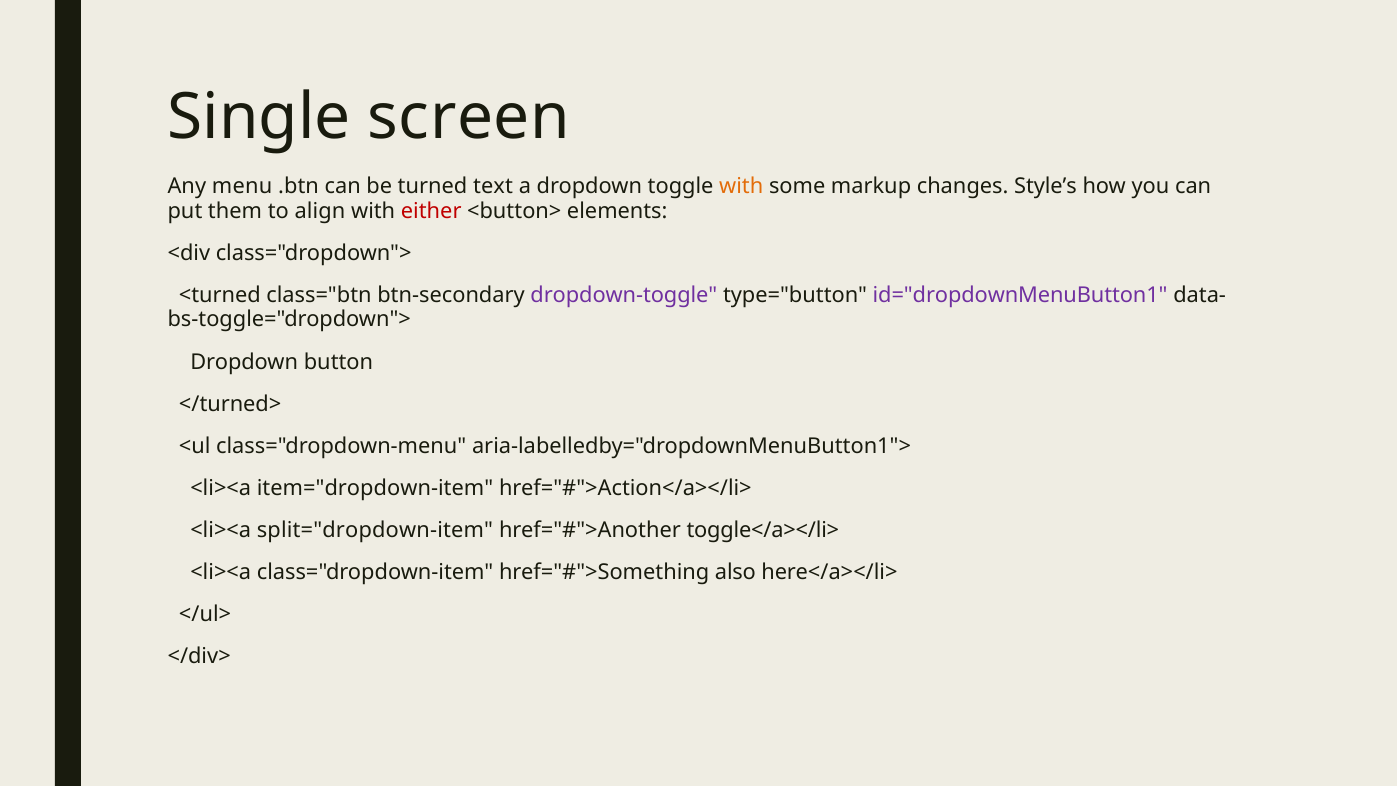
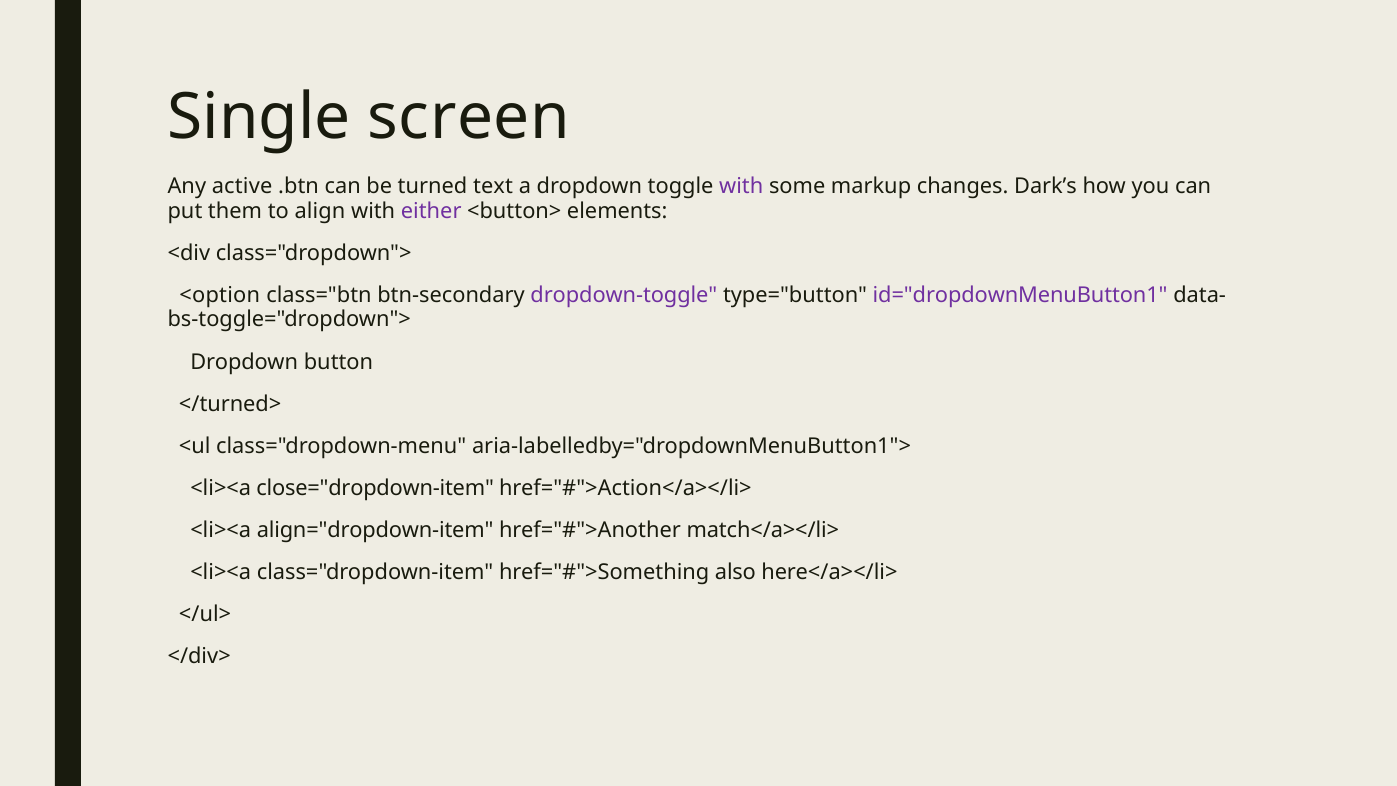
menu: menu -> active
with at (741, 186) colour: orange -> purple
Style’s: Style’s -> Dark’s
either colour: red -> purple
<turned: <turned -> <option
item="dropdown-item: item="dropdown-item -> close="dropdown-item
split="dropdown-item: split="dropdown-item -> align="dropdown-item
toggle</a></li>: toggle</a></li> -> match</a></li>
